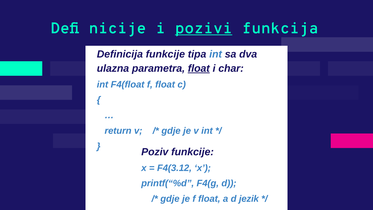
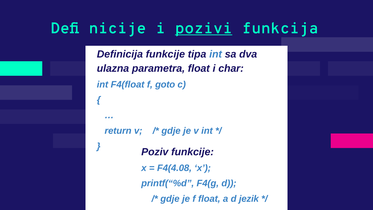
float at (199, 68) underline: present -> none
F4(float f float: float -> goto
F4(3.12: F4(3.12 -> F4(4.08
